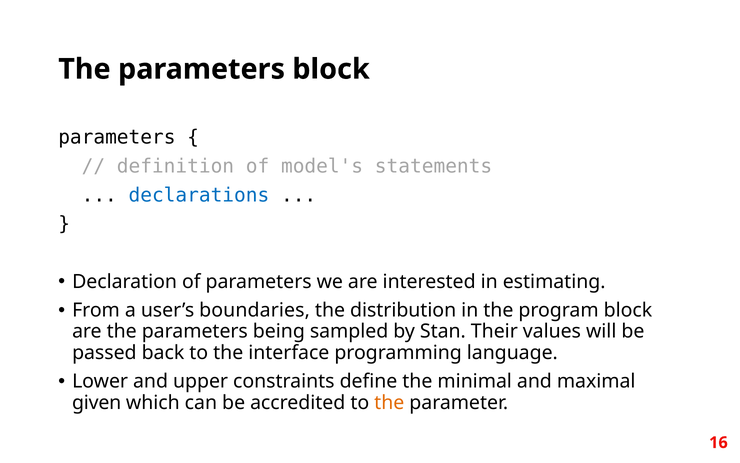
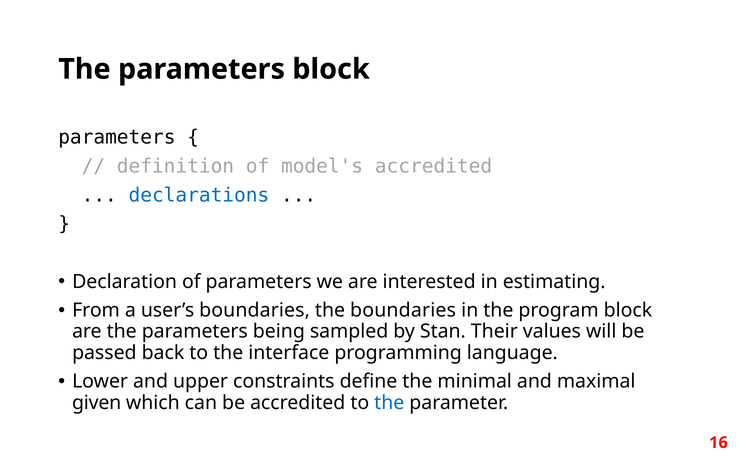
model's statements: statements -> accredited
the distribution: distribution -> boundaries
the at (389, 402) colour: orange -> blue
